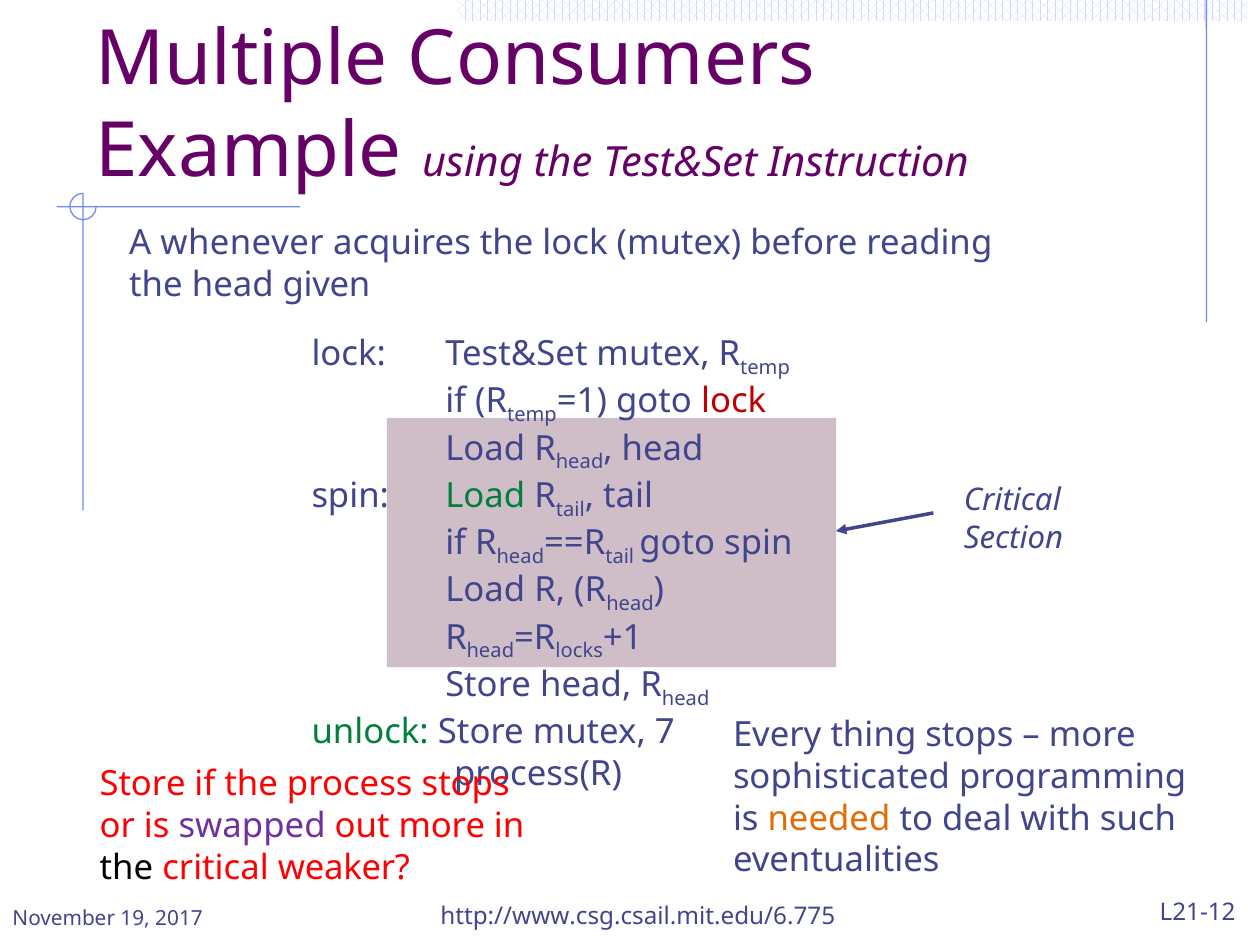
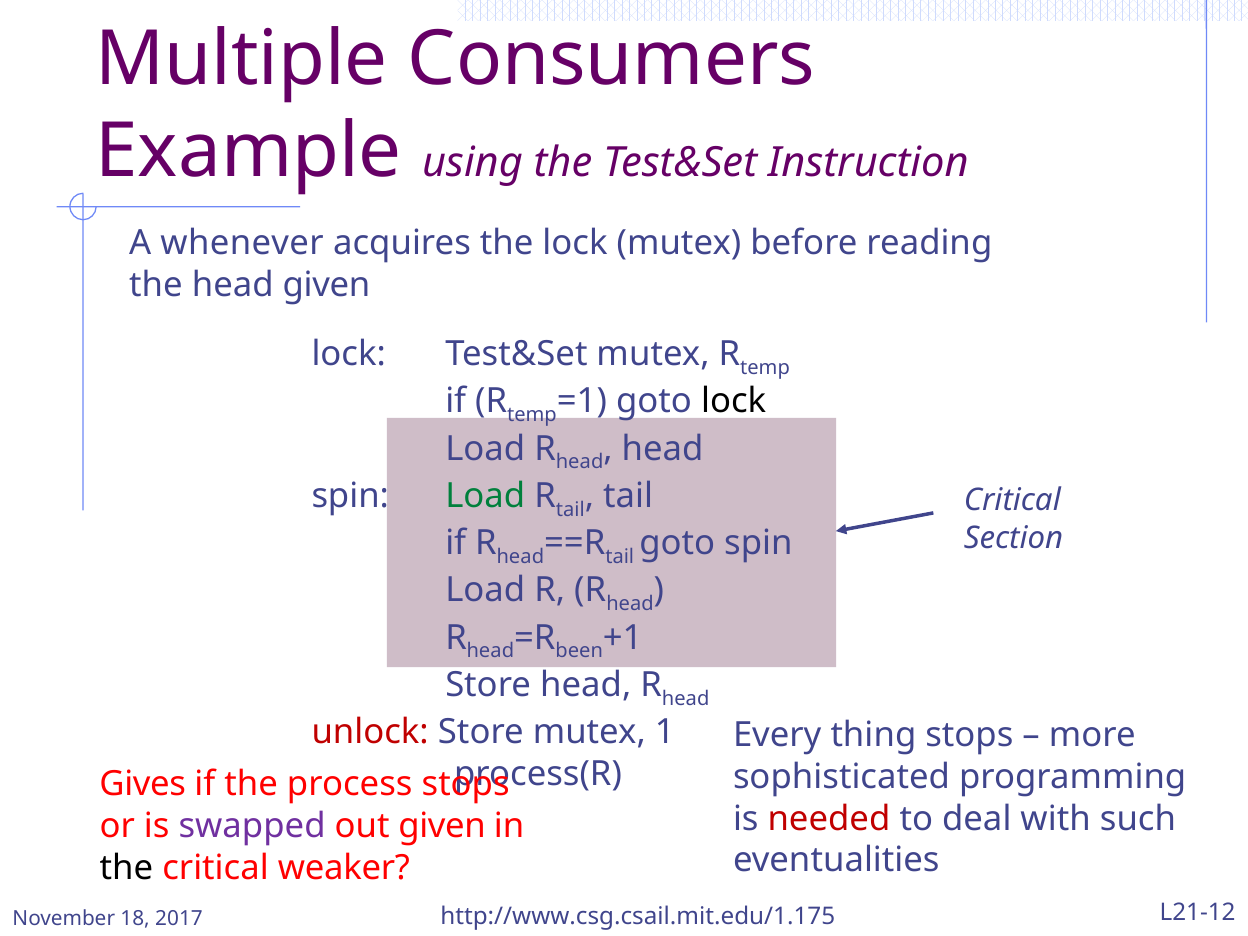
lock at (734, 401) colour: red -> black
locks: locks -> been
unlock colour: green -> red
7: 7 -> 1
Store at (143, 784): Store -> Gives
needed colour: orange -> red
out more: more -> given
19: 19 -> 18
http://www.csg.csail.mit.edu/6.775: http://www.csg.csail.mit.edu/6.775 -> http://www.csg.csail.mit.edu/1.175
